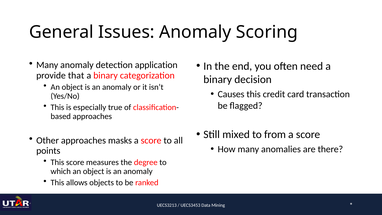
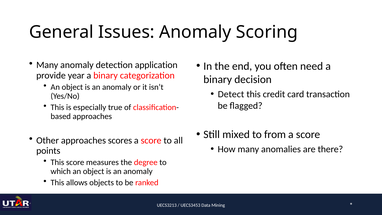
that: that -> year
Causes: Causes -> Detect
masks: masks -> scores
